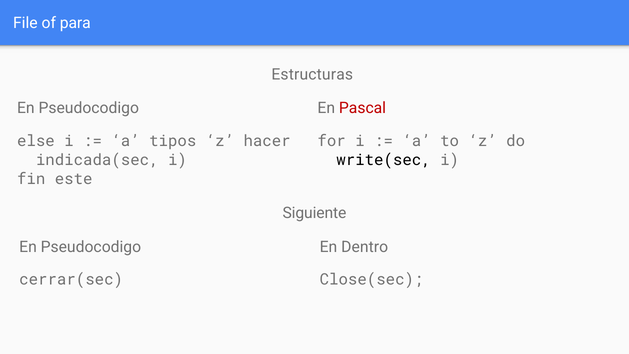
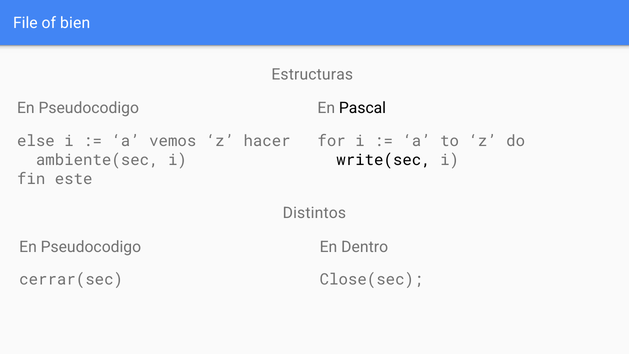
para: para -> bien
Pascal colour: red -> black
tipos: tipos -> vemos
indicada(sec: indicada(sec -> ambiente(sec
Siguiente: Siguiente -> Distintos
